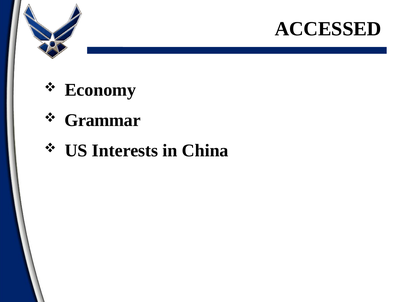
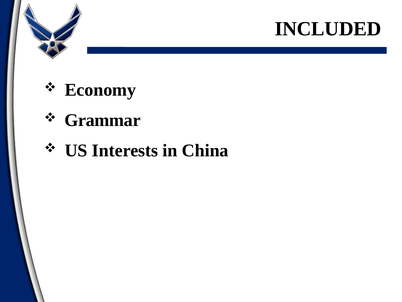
ACCESSED: ACCESSED -> INCLUDED
